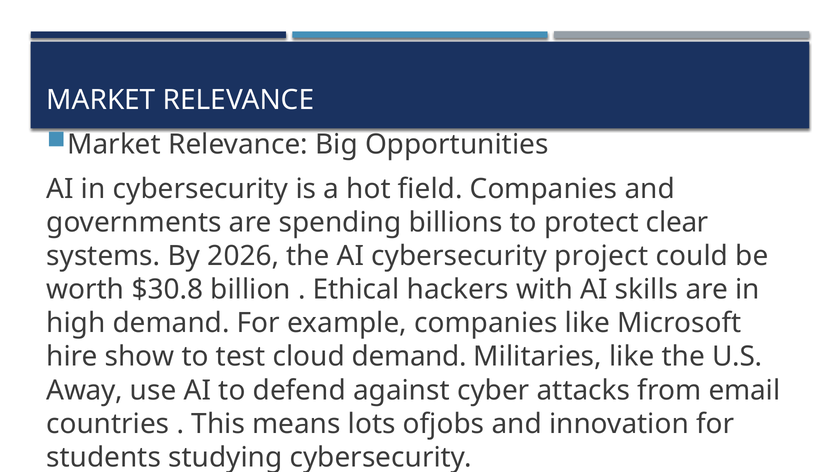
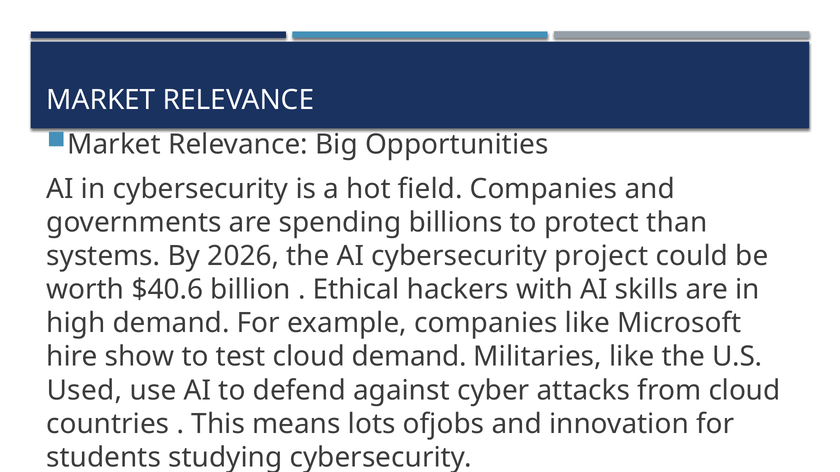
clear: clear -> than
$30.8: $30.8 -> $40.6
Away: Away -> Used
from email: email -> cloud
